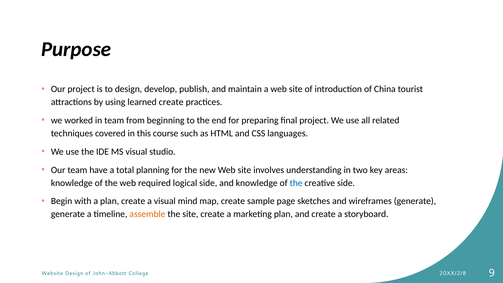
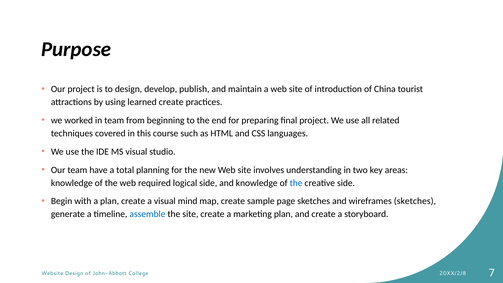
wireframes generate: generate -> sketches
assemble colour: orange -> blue
9: 9 -> 7
